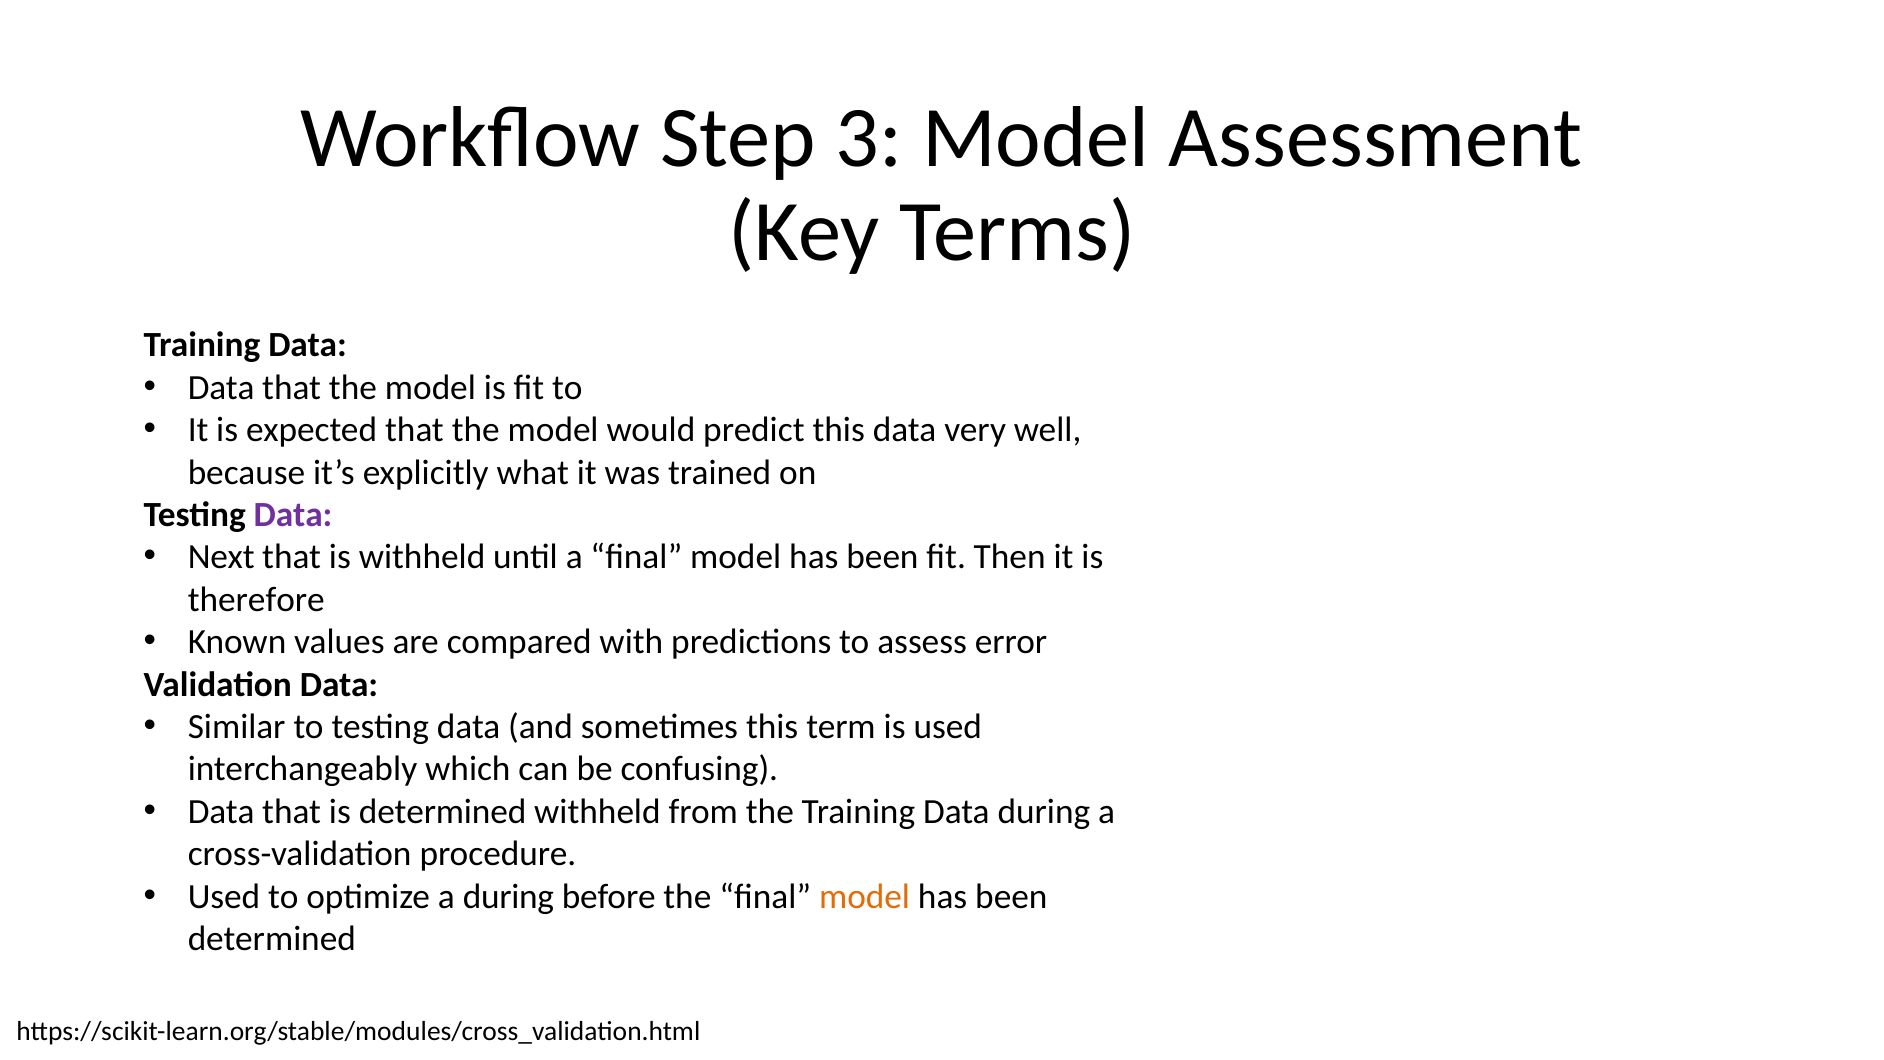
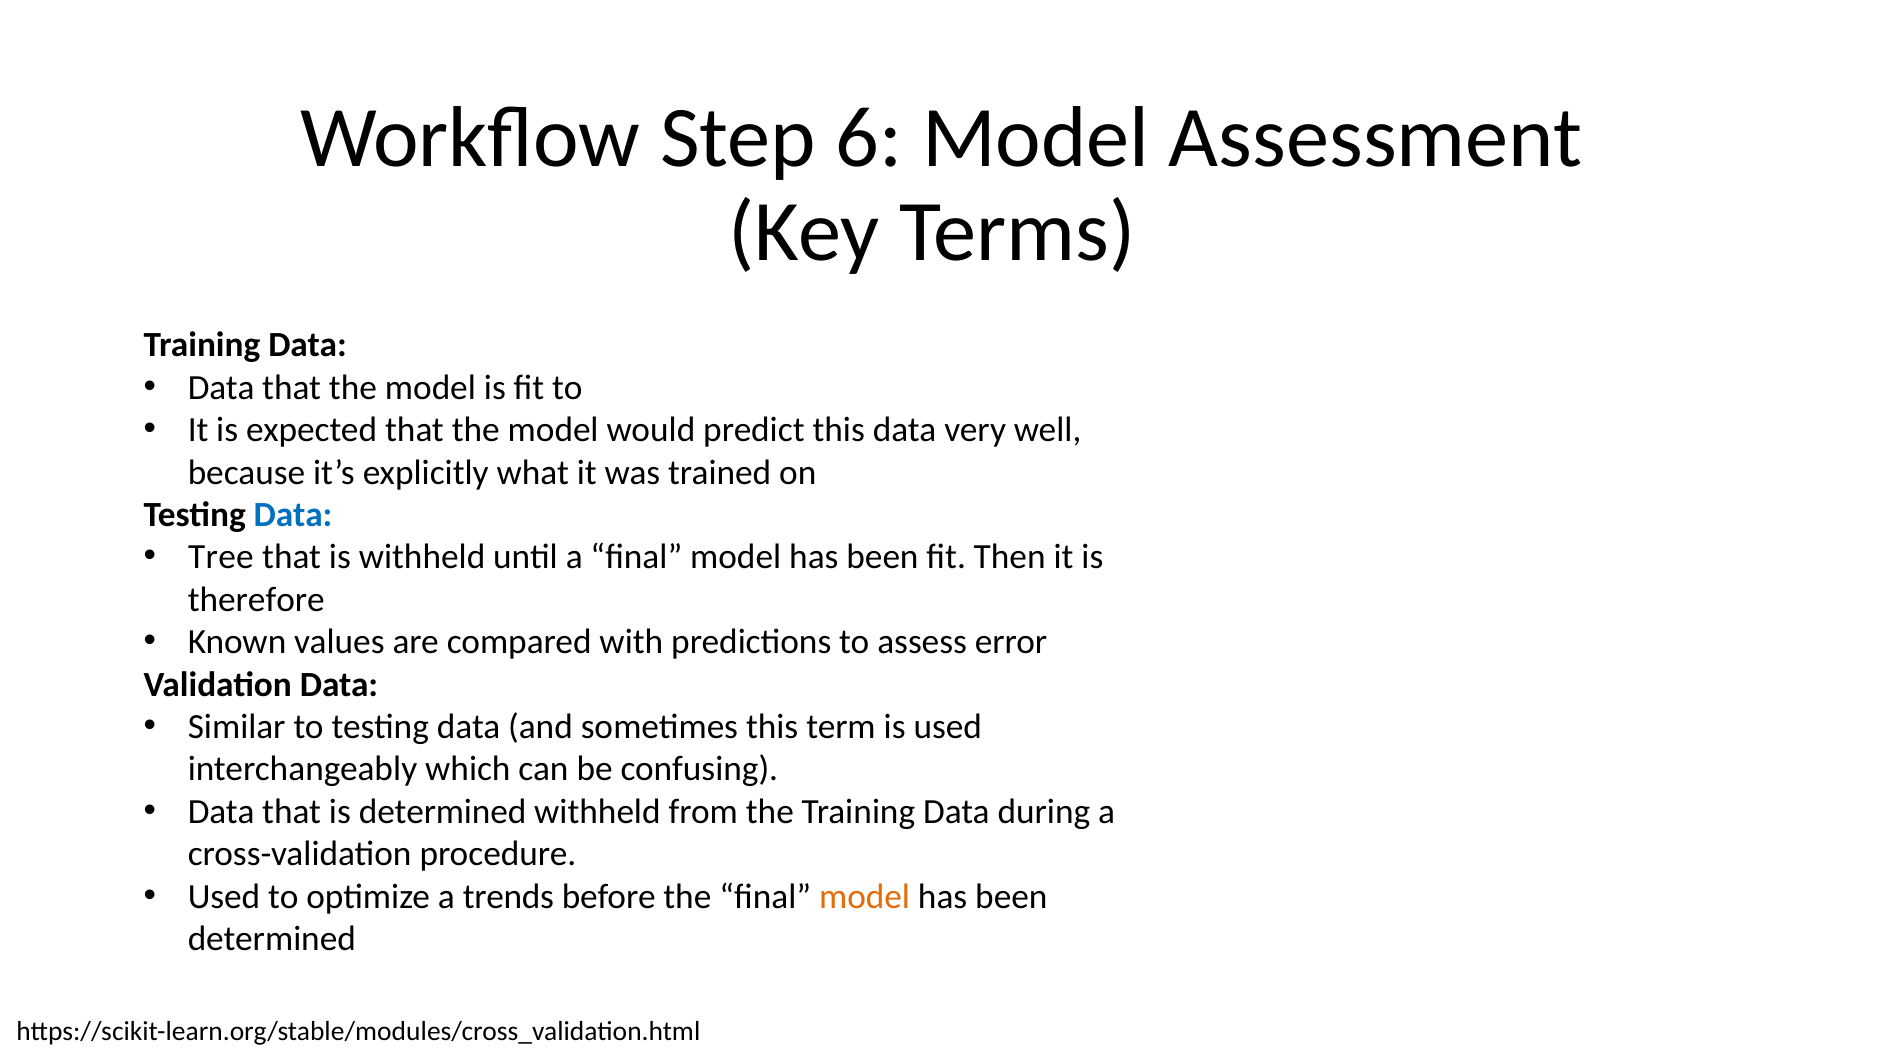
3: 3 -> 6
Data at (293, 515) colour: purple -> blue
Next: Next -> Tree
a during: during -> trends
